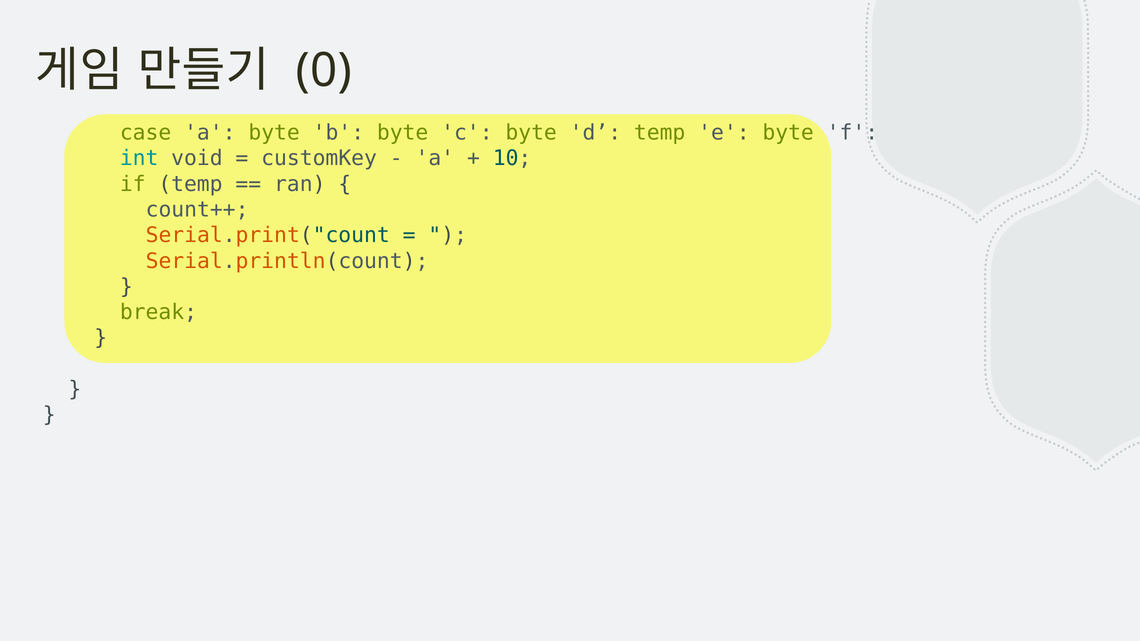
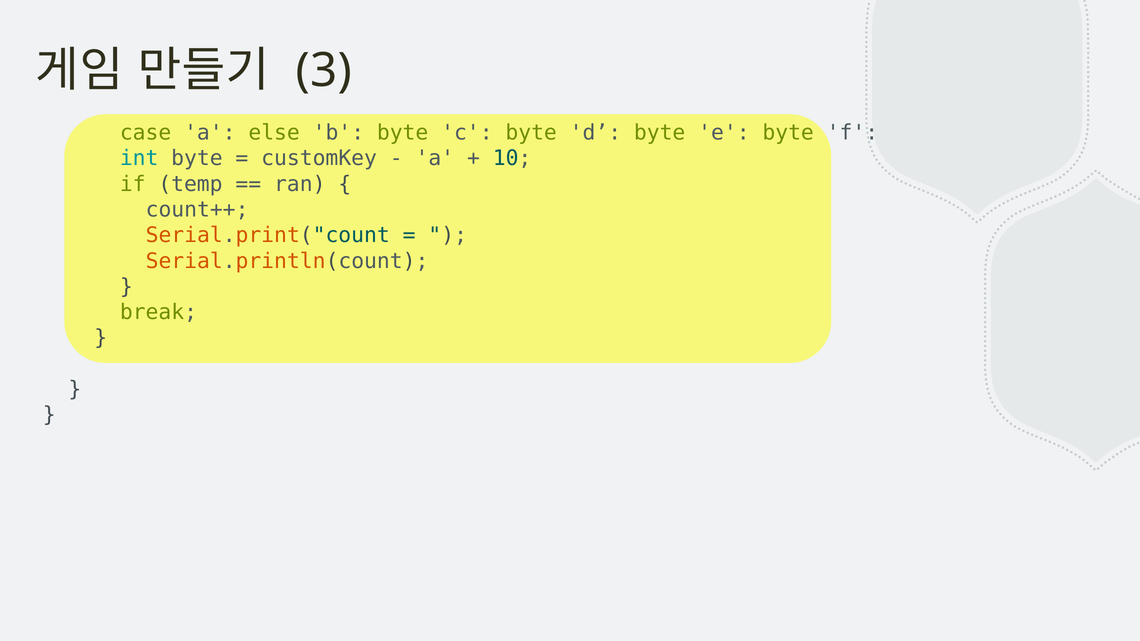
0: 0 -> 3
a byte: byte -> else
d temp: temp -> byte
int void: void -> byte
